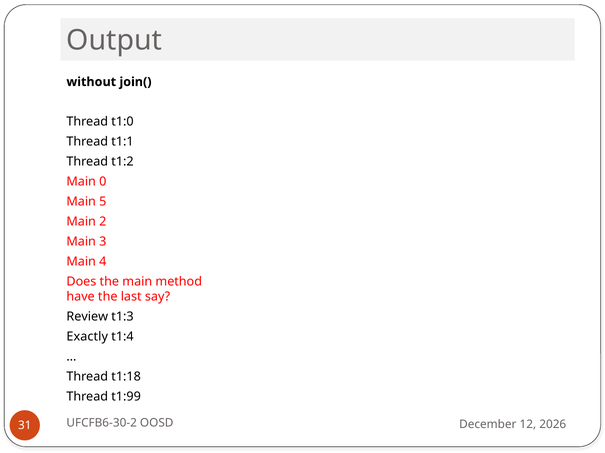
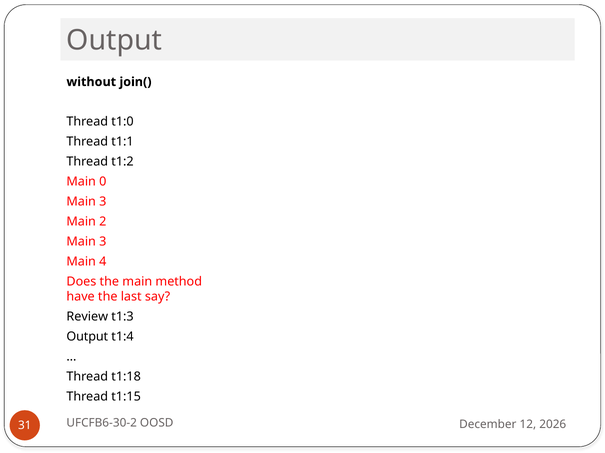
5 at (103, 202): 5 -> 3
Exactly at (87, 337): Exactly -> Output
t1:99: t1:99 -> t1:15
